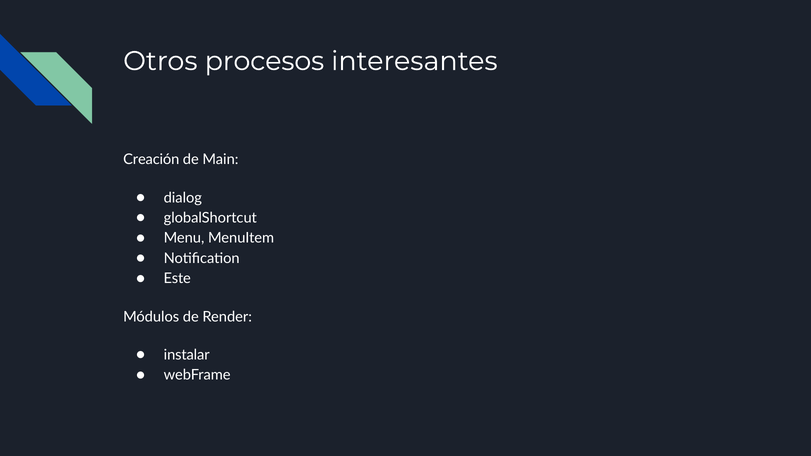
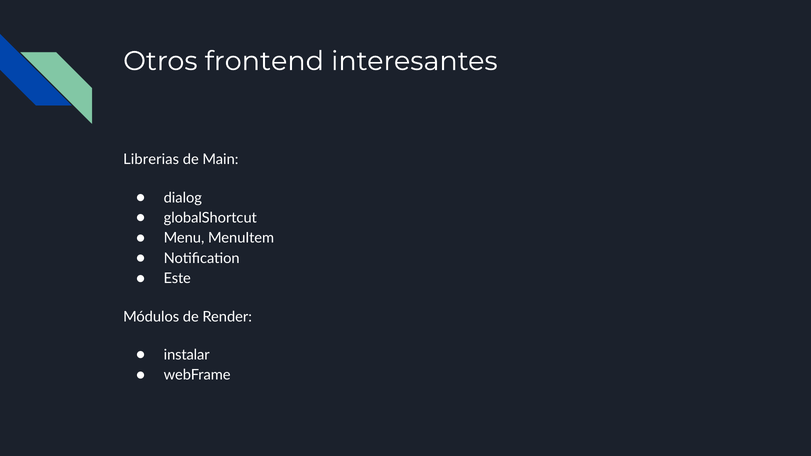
procesos: procesos -> frontend
Creación: Creación -> Librerias
